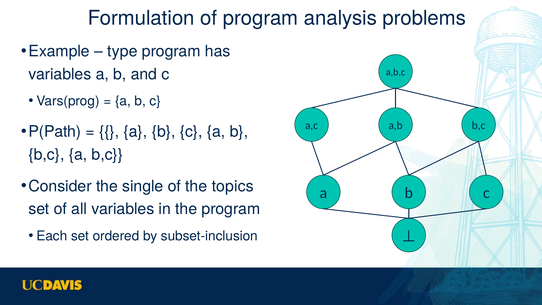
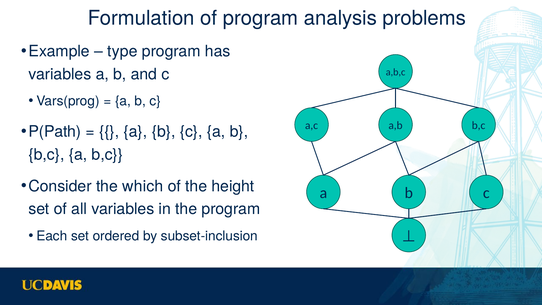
single: single -> which
topics: topics -> height
